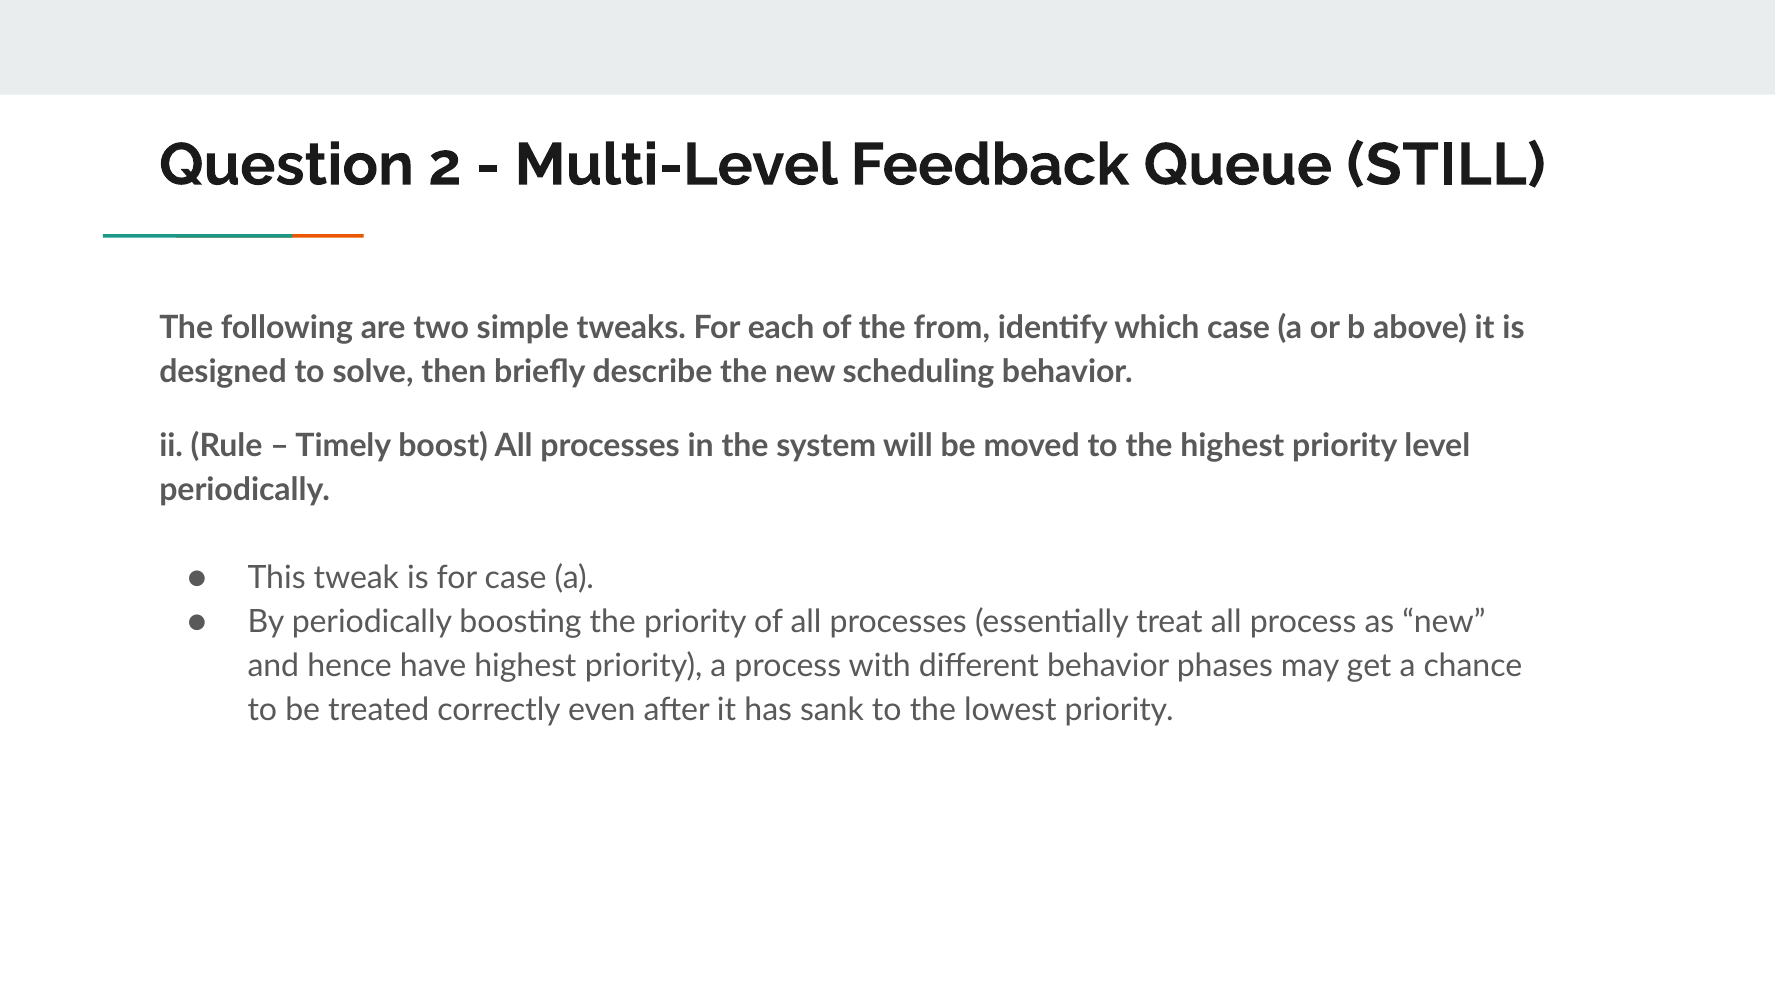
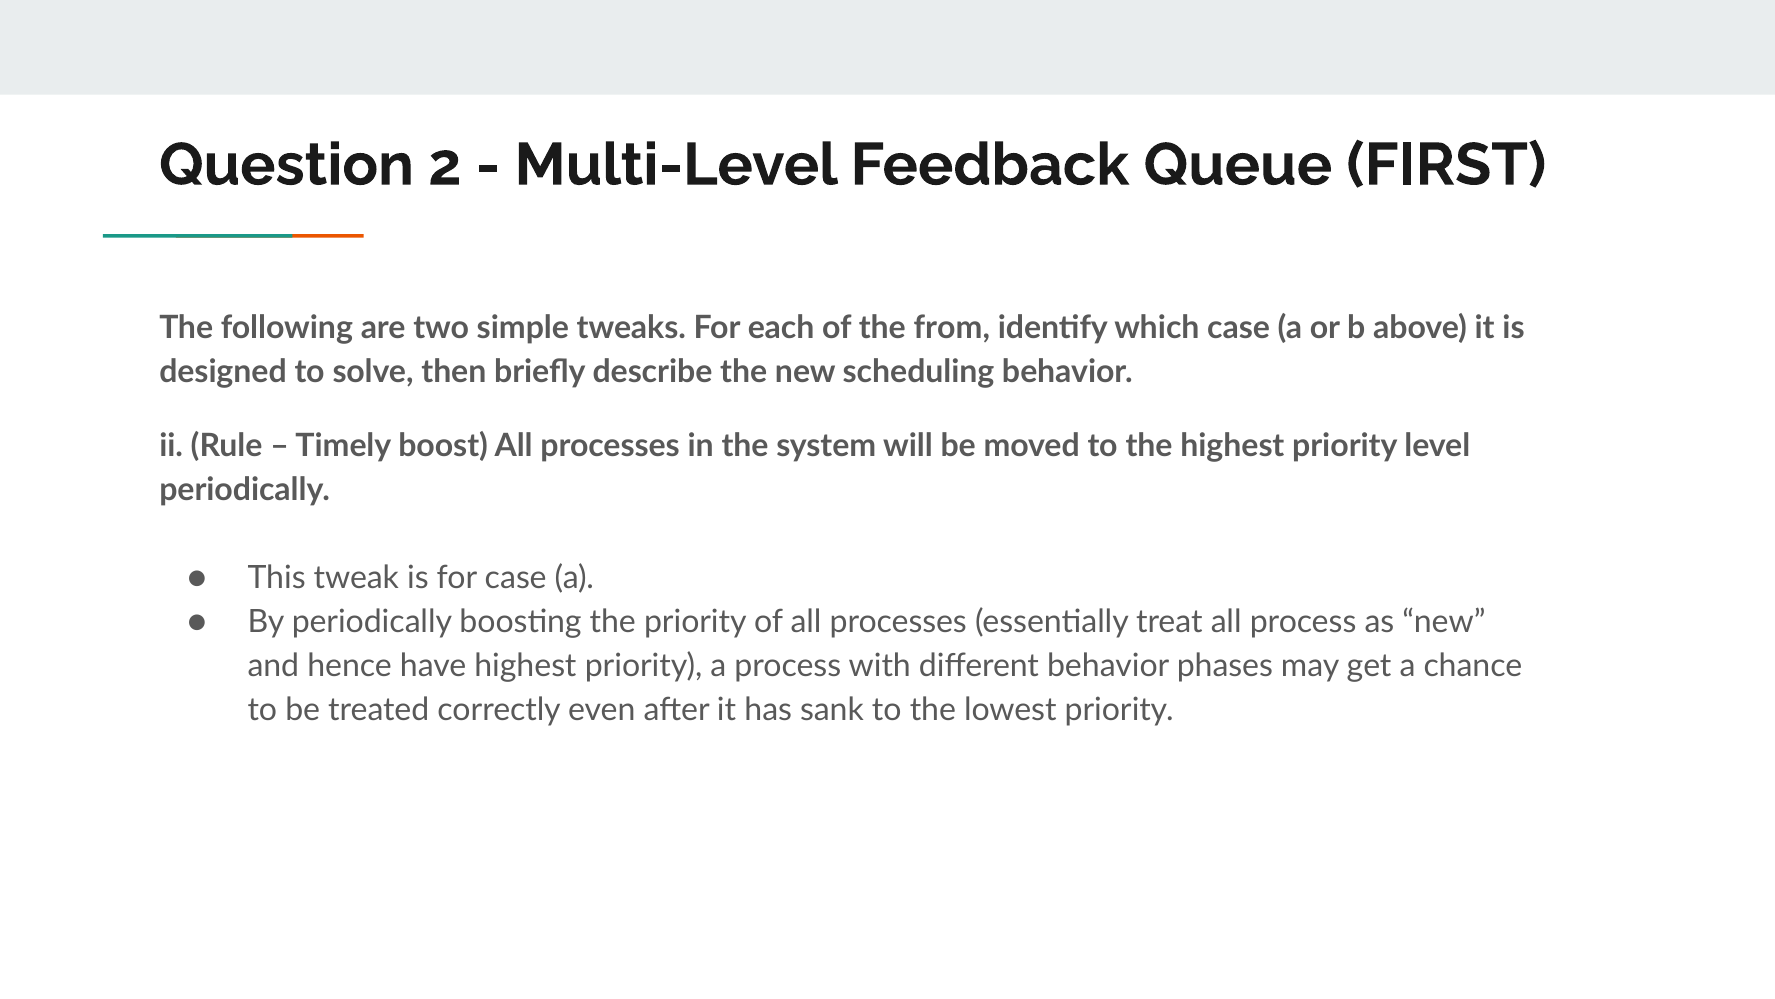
STILL: STILL -> FIRST
